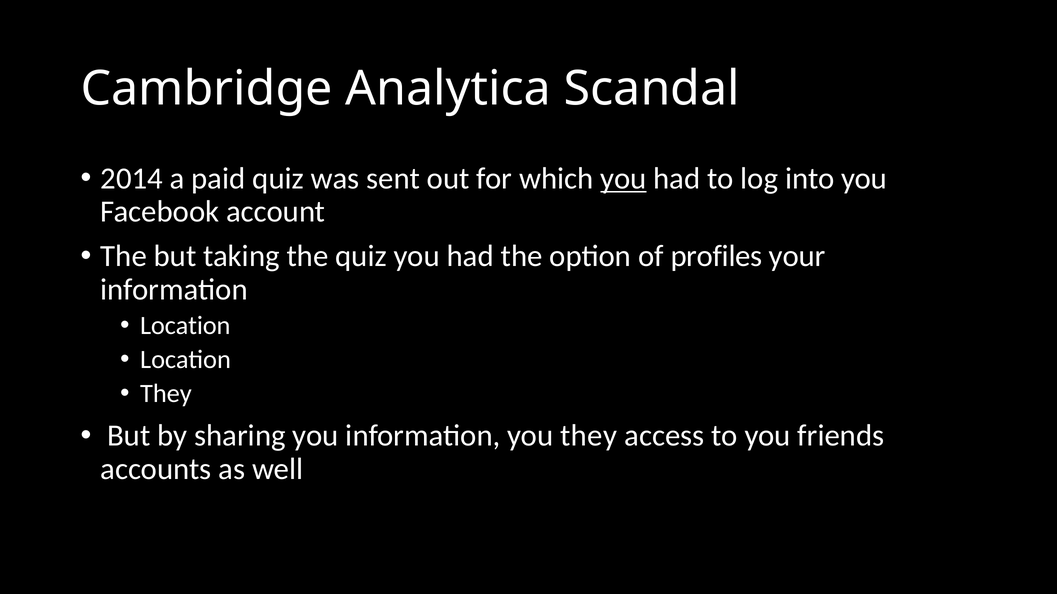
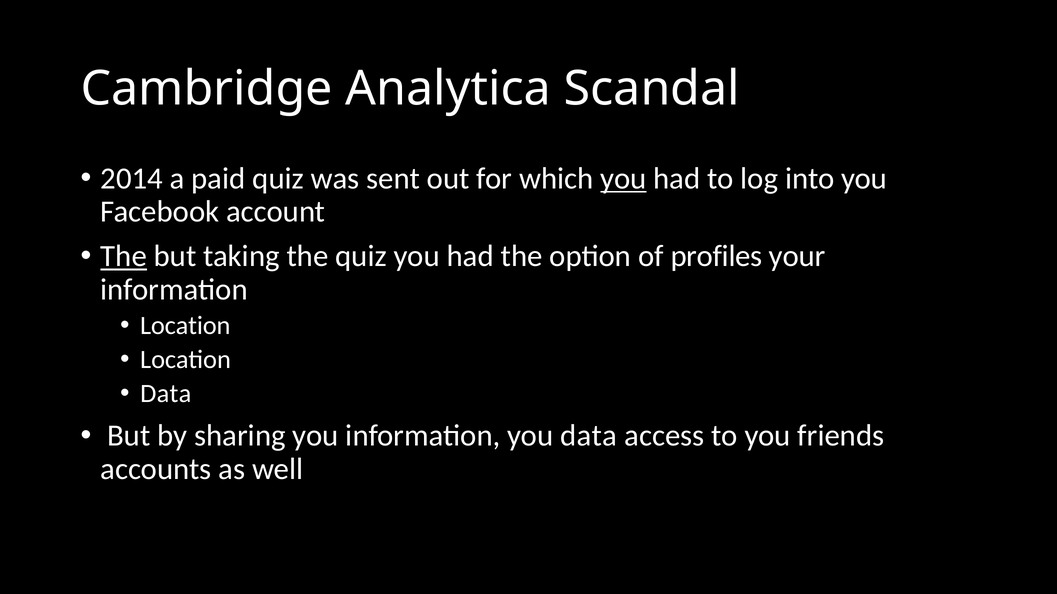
The at (124, 256) underline: none -> present
They at (166, 394): They -> Data
you they: they -> data
